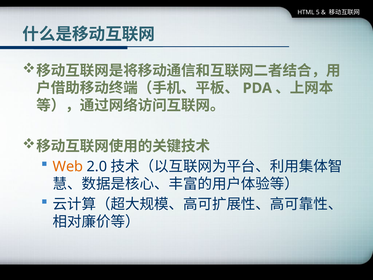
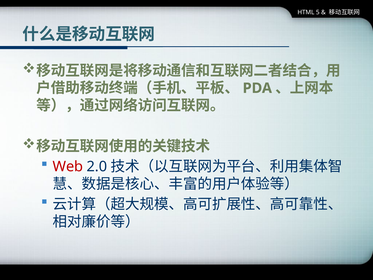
Web colour: orange -> red
